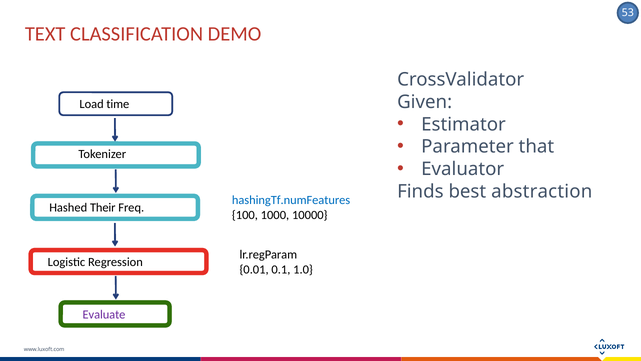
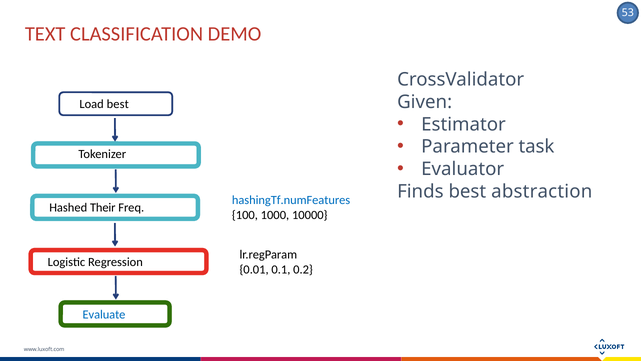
Load time: time -> best
that: that -> task
1.0: 1.0 -> 0.2
Evaluate colour: purple -> blue
